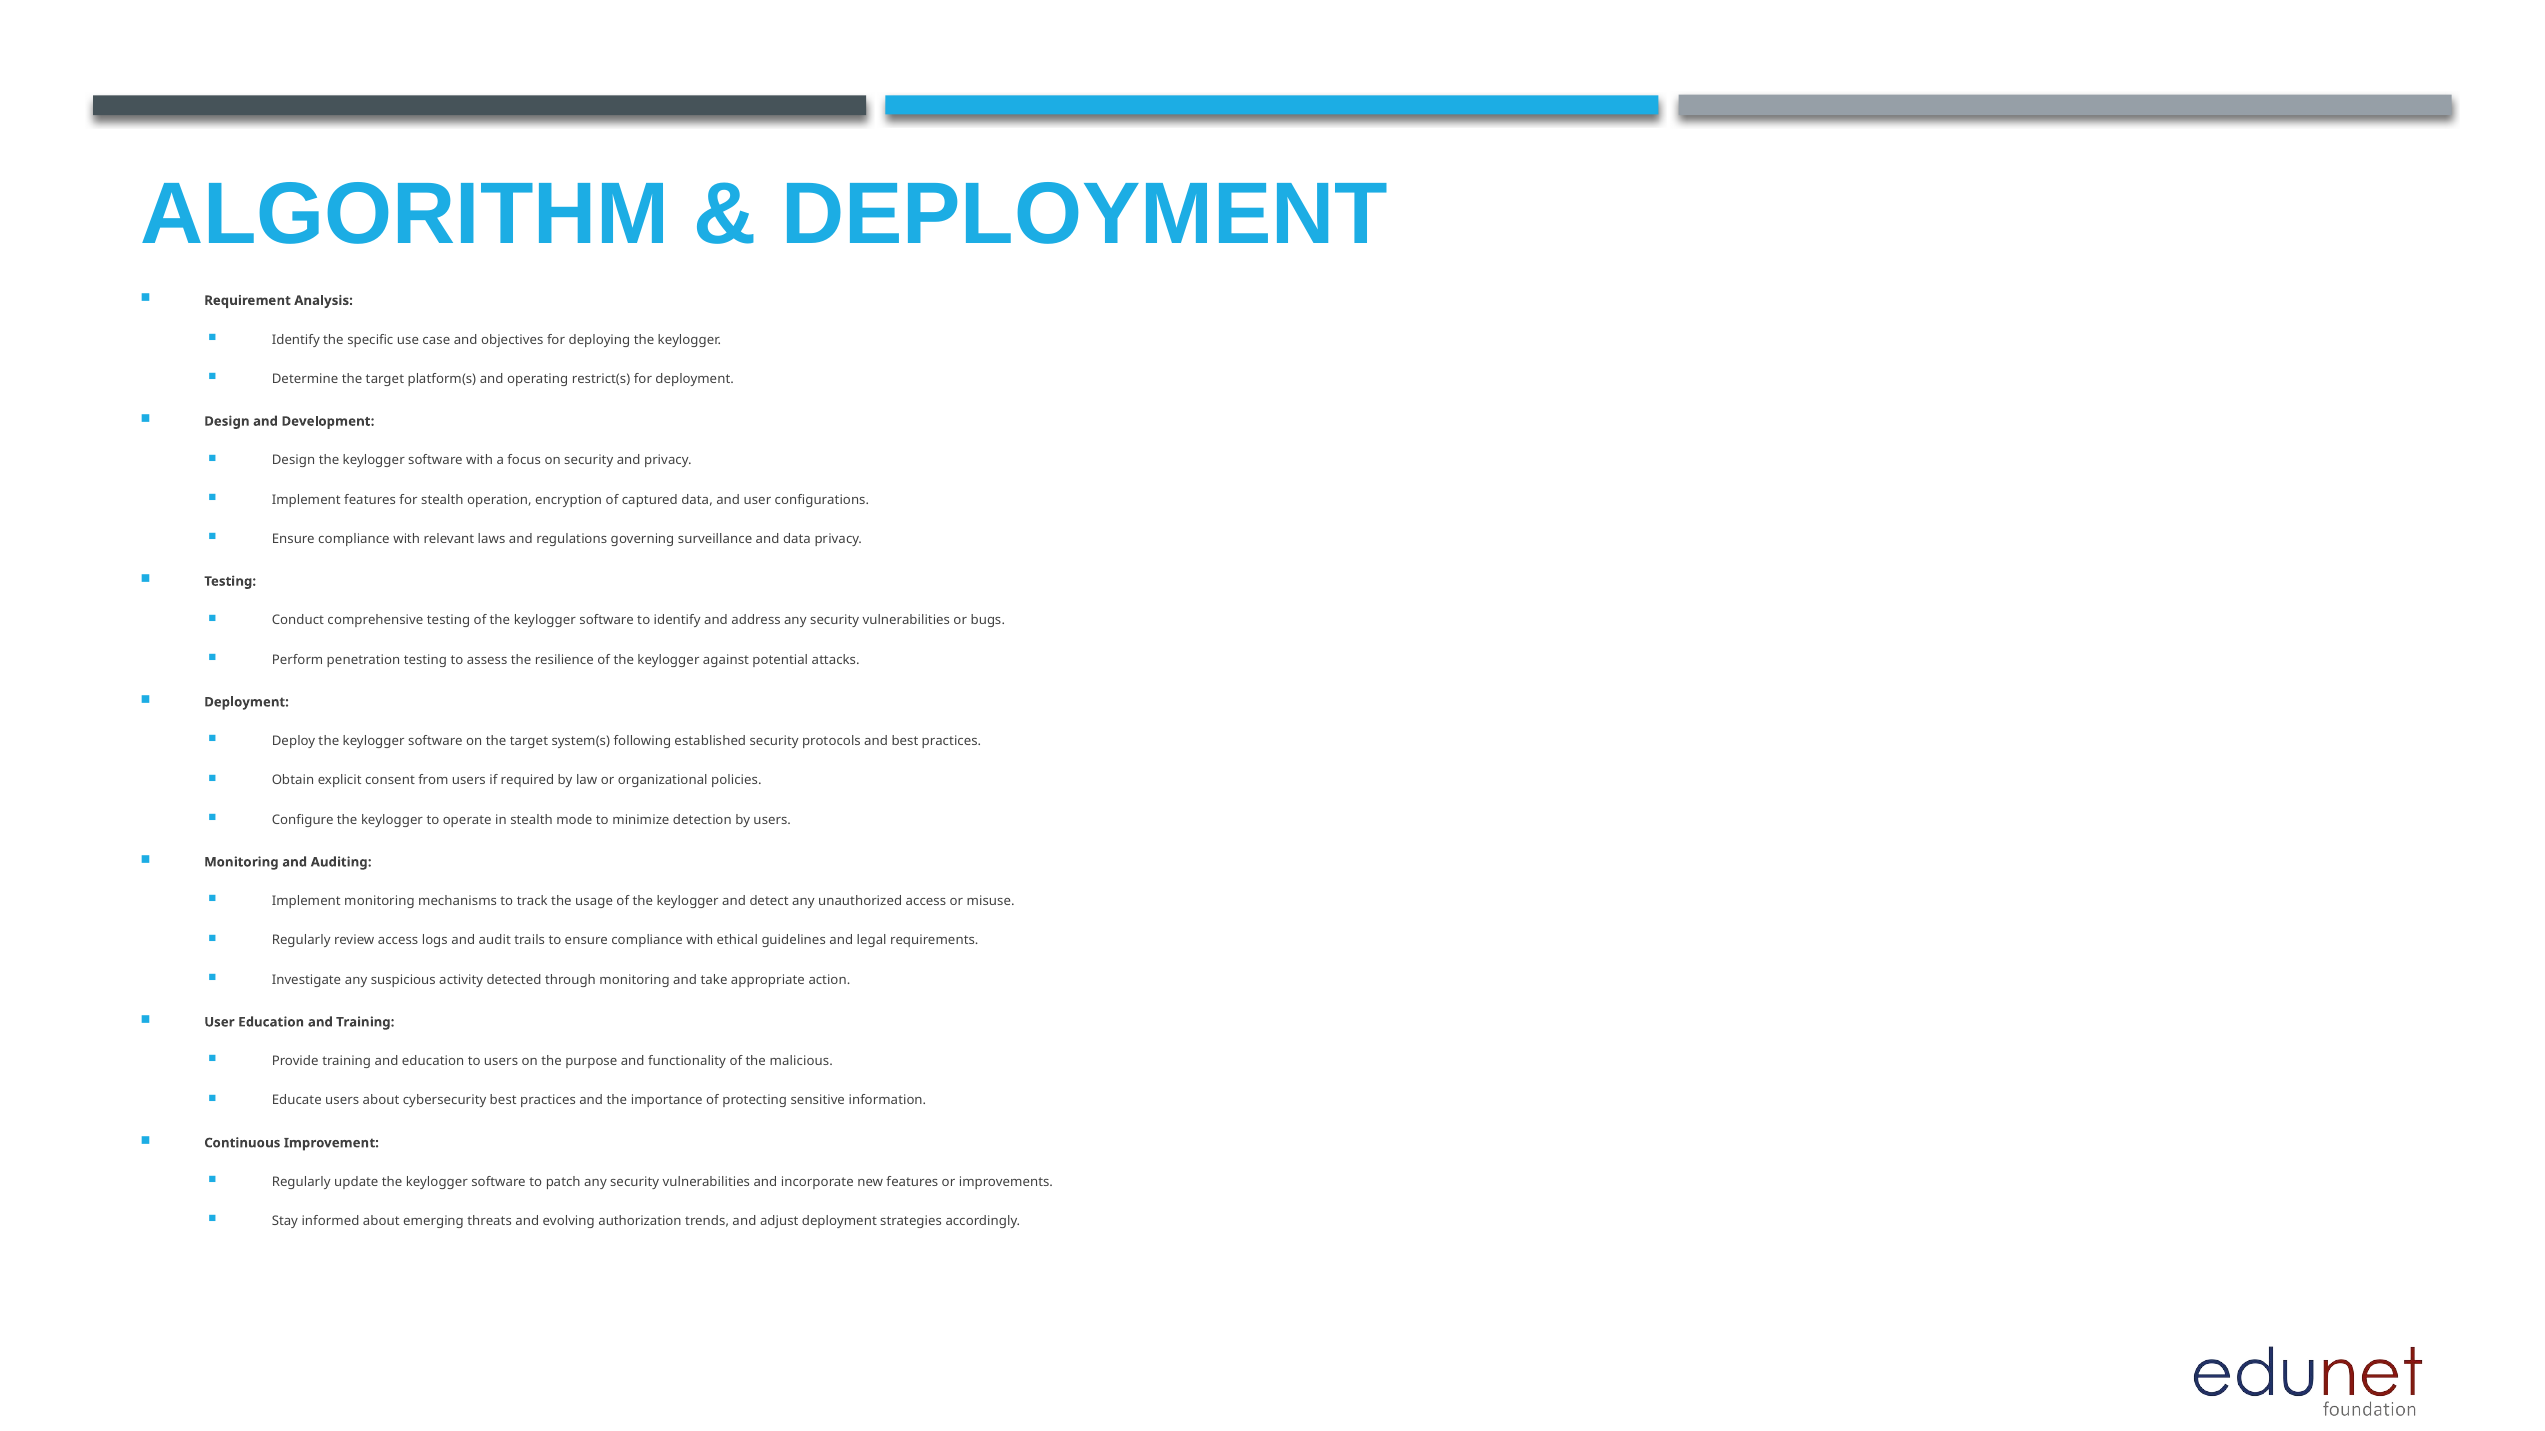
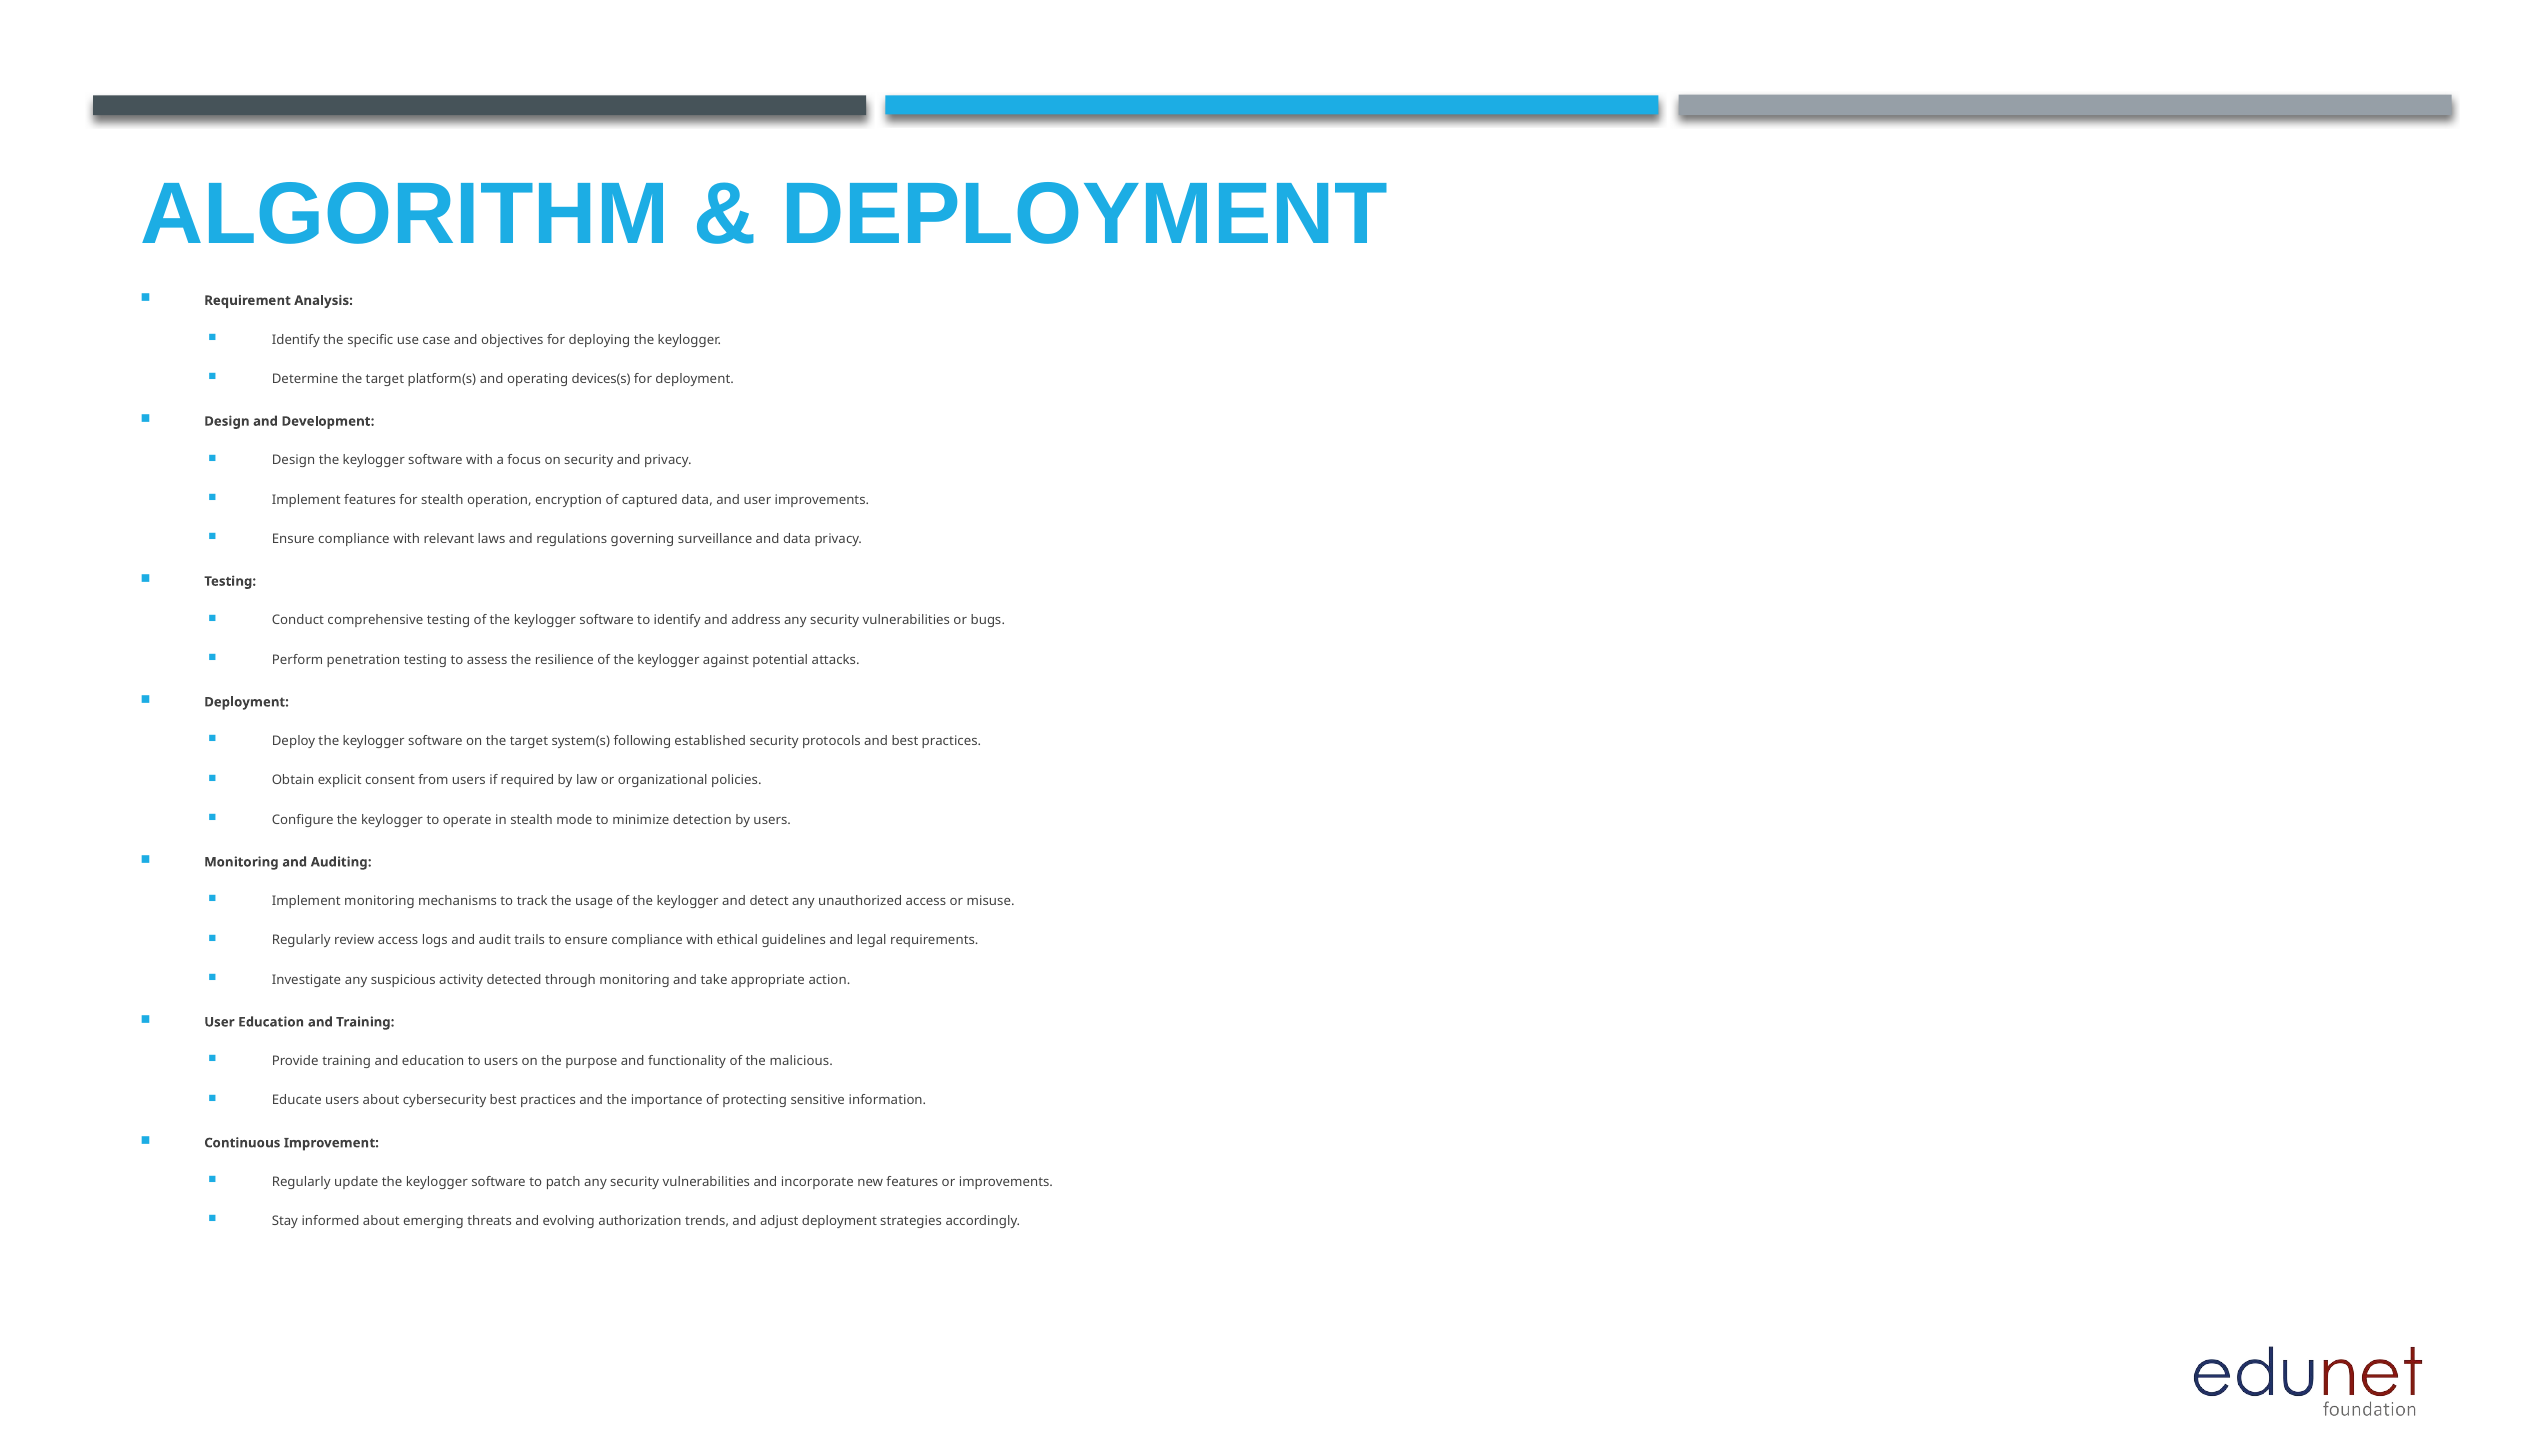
restrict(s: restrict(s -> devices(s
user configurations: configurations -> improvements
